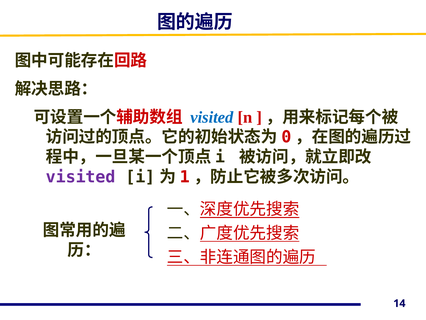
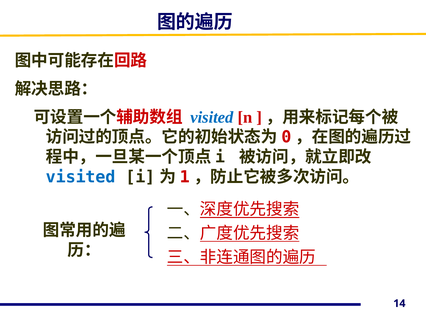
visited at (81, 177) colour: purple -> blue
